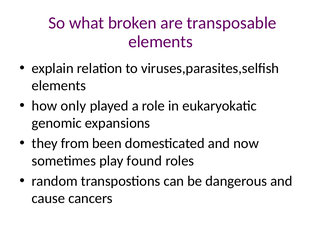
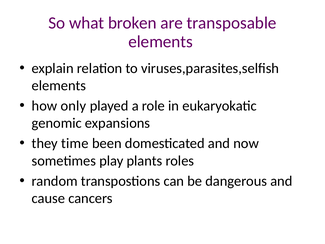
from: from -> time
found: found -> plants
